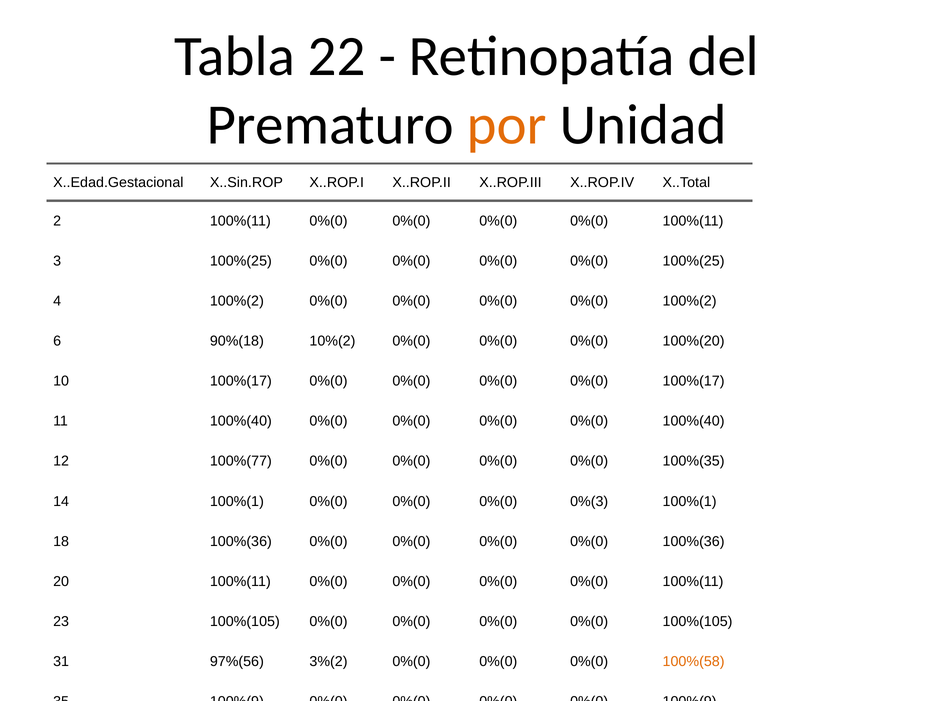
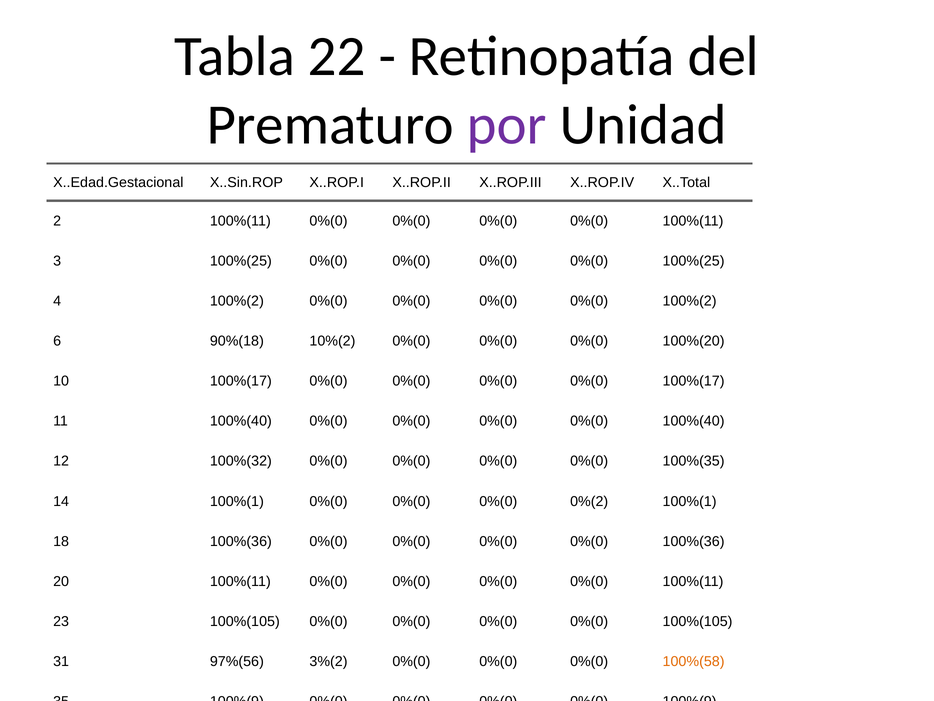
por at (507, 125) colour: orange -> purple
100%(77: 100%(77 -> 100%(32
0%(3: 0%(3 -> 0%(2
